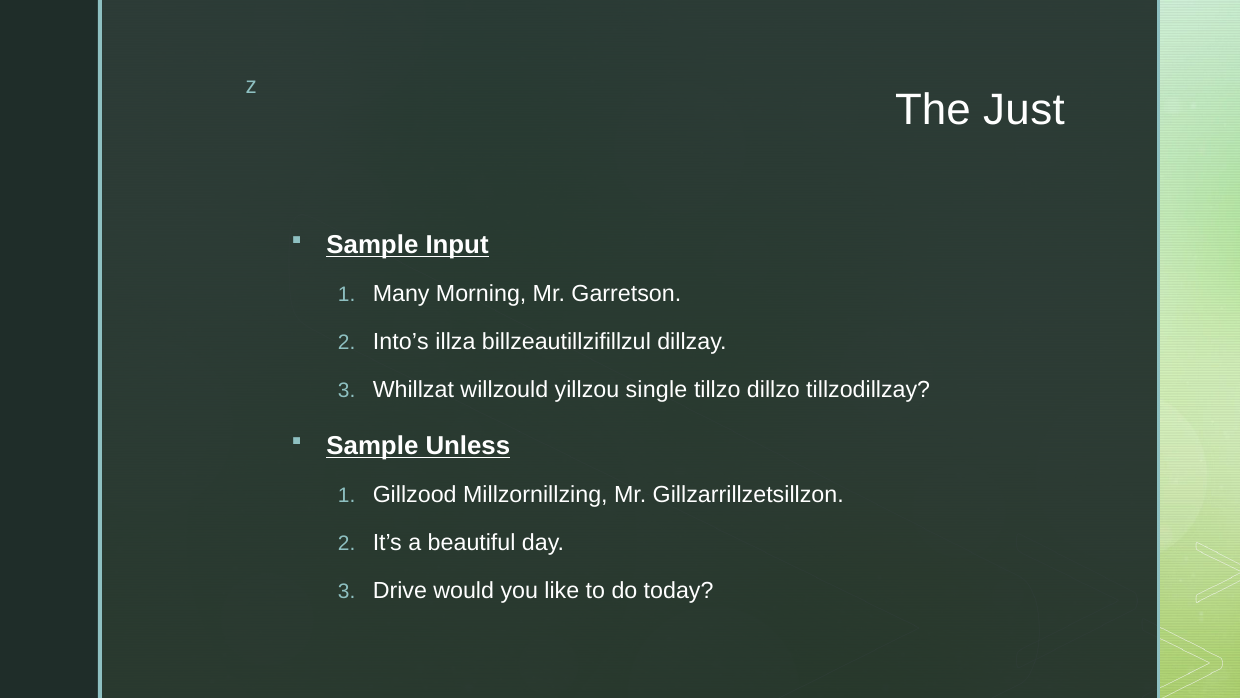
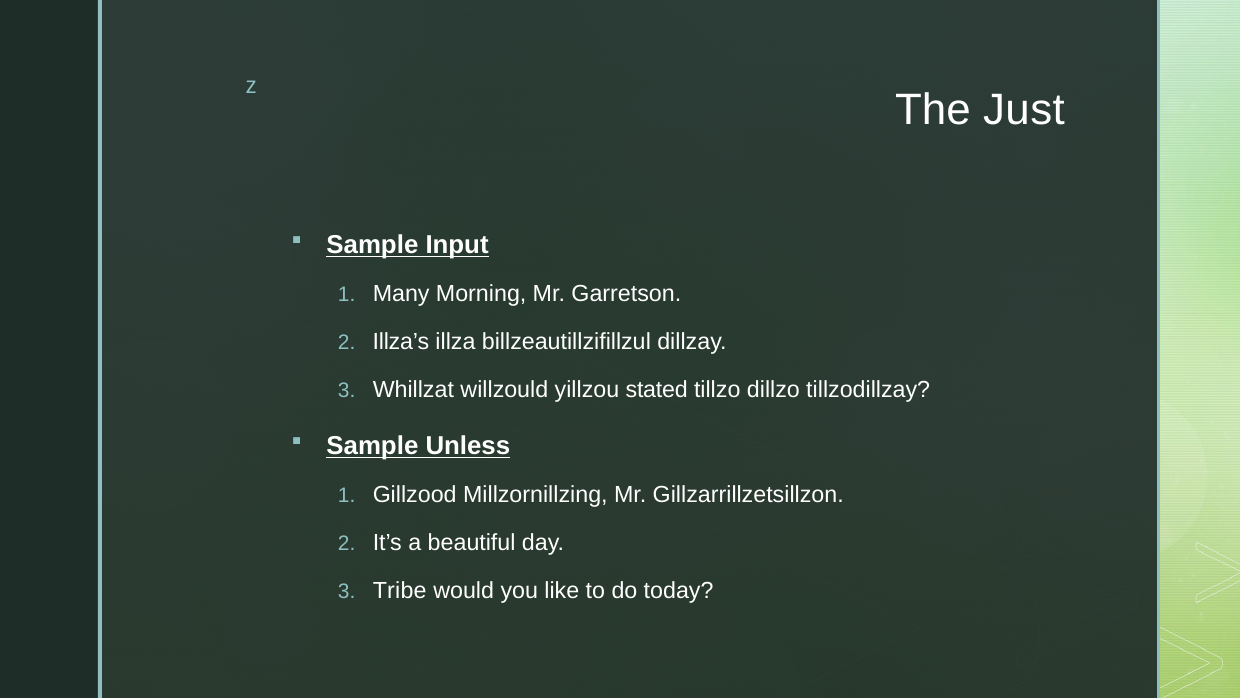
Into’s: Into’s -> Illza’s
single: single -> stated
Drive: Drive -> Tribe
